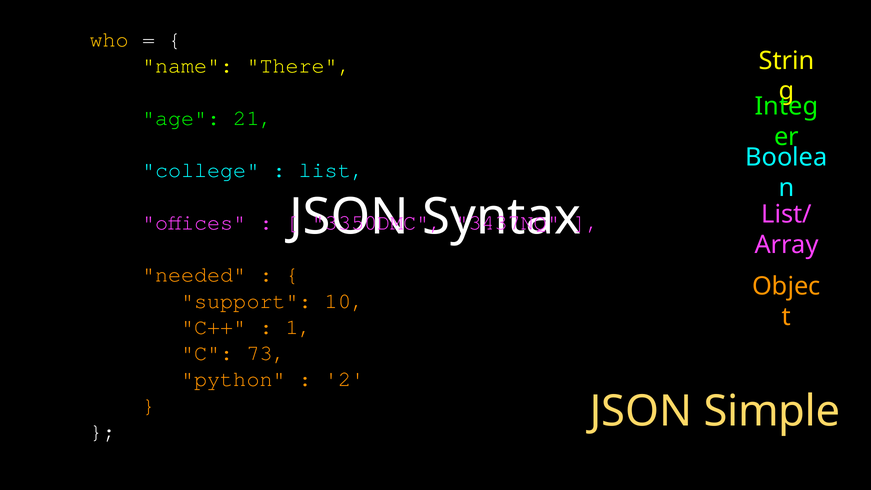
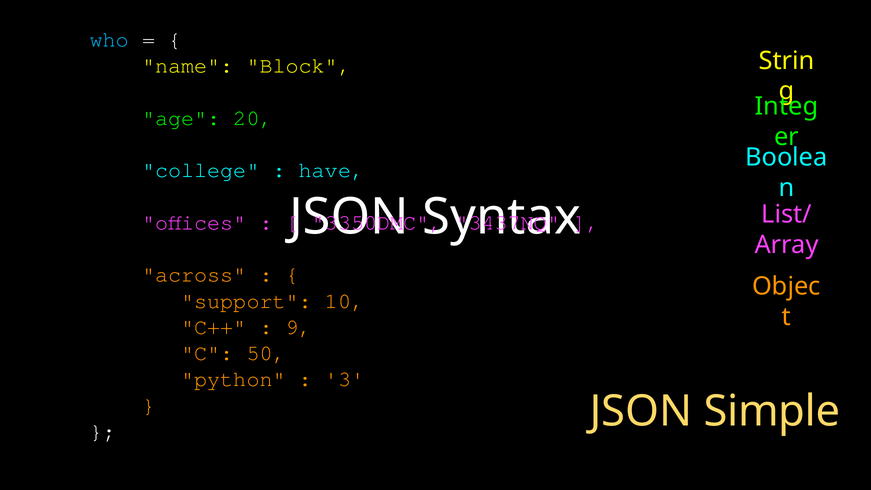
who colour: yellow -> light blue
There: There -> Block
21: 21 -> 20
list: list -> have
needed: needed -> across
1: 1 -> 9
73: 73 -> 50
2: 2 -> 3
